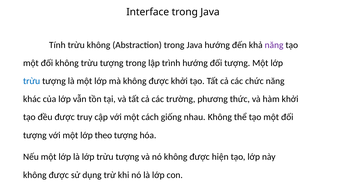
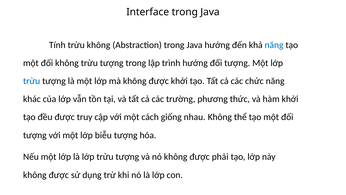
năng at (274, 45) colour: purple -> blue
theo: theo -> biễu
hiện: hiện -> phải
